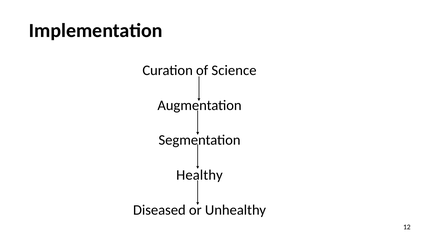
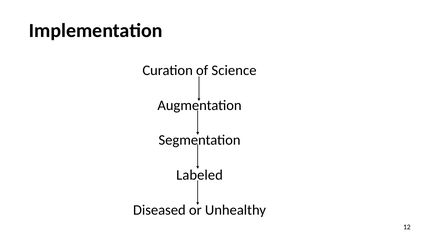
Healthy: Healthy -> Labeled
